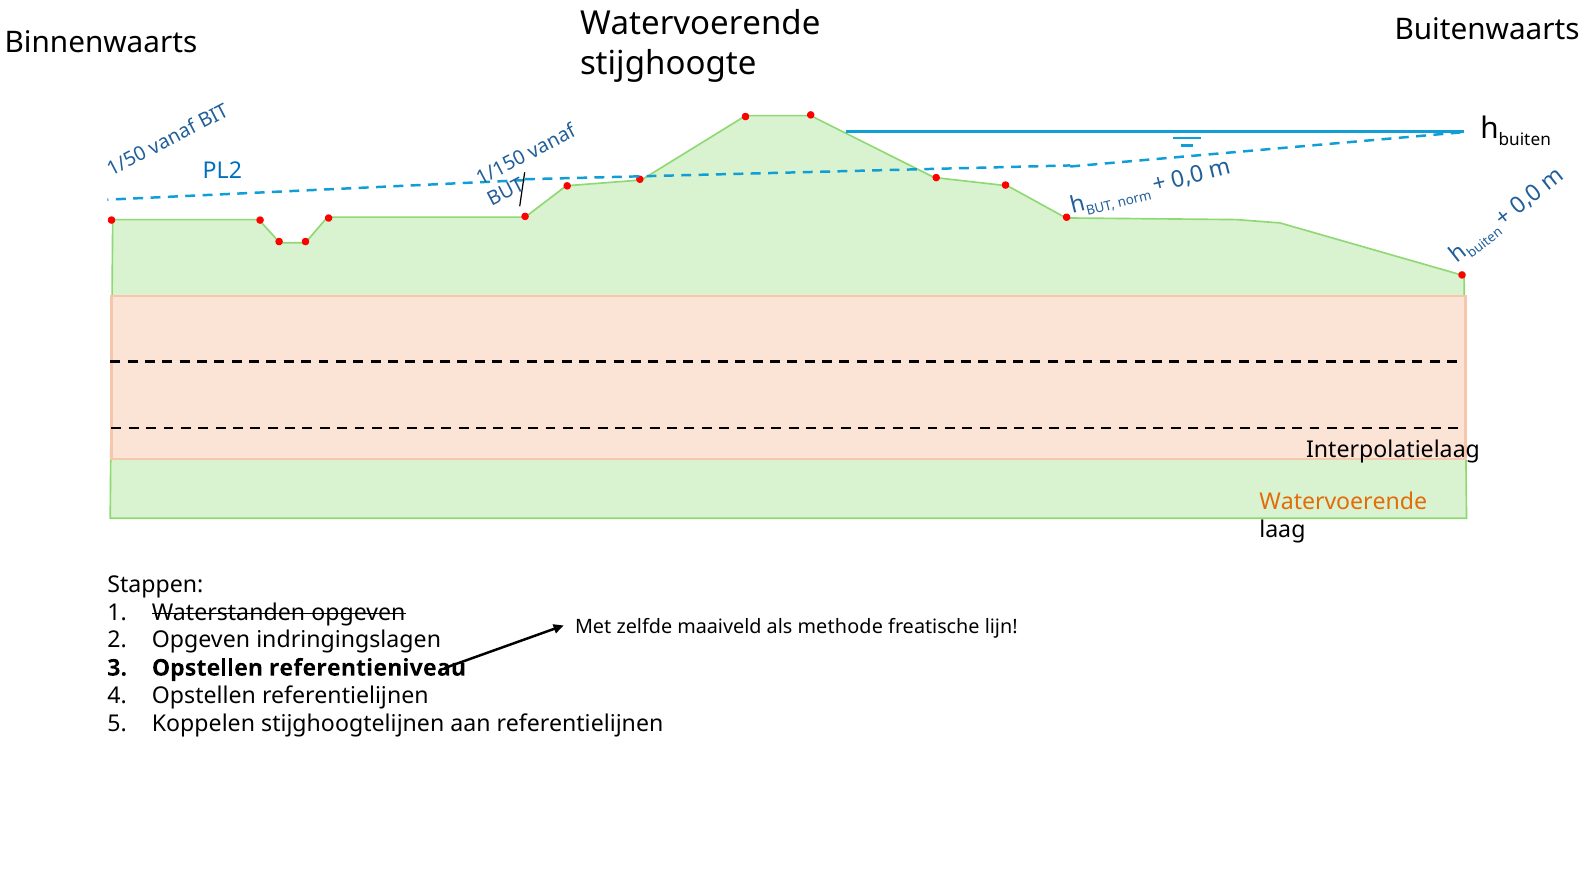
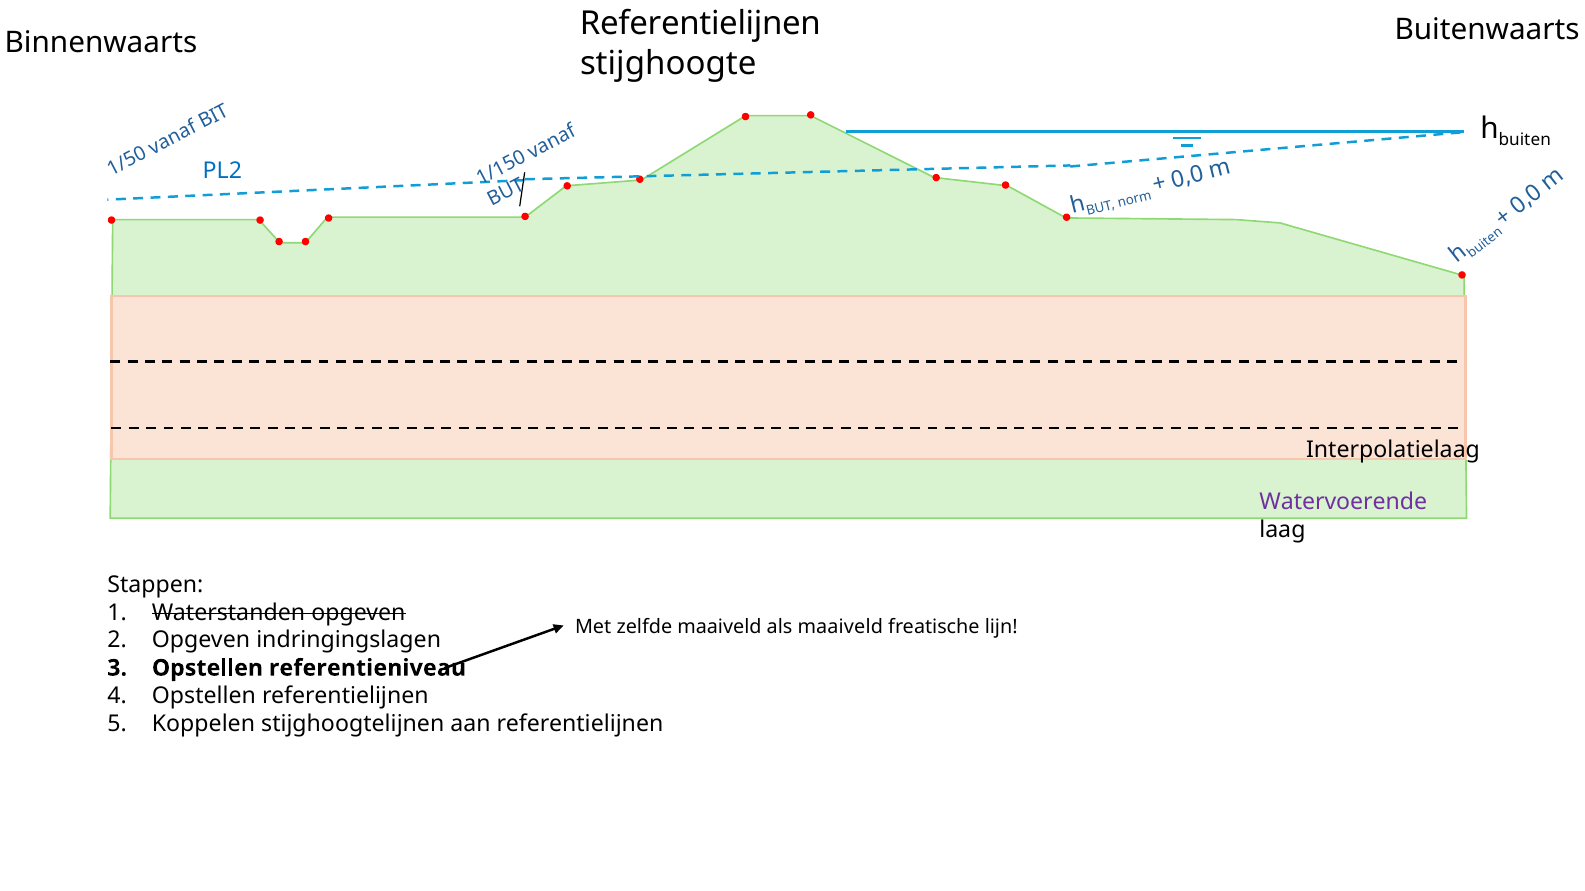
Watervoerende at (700, 24): Watervoerende -> Referentielijnen
Watervoerende at (1343, 503) colour: orange -> purple
als methode: methode -> maaiveld
